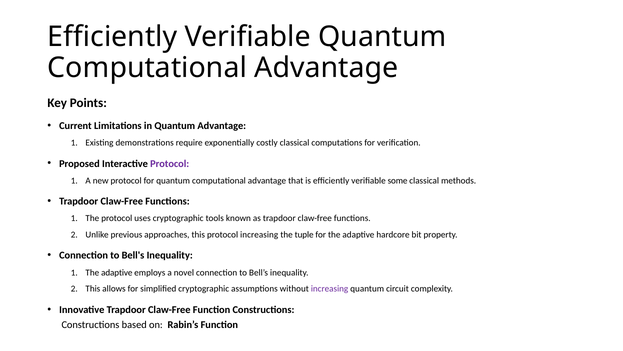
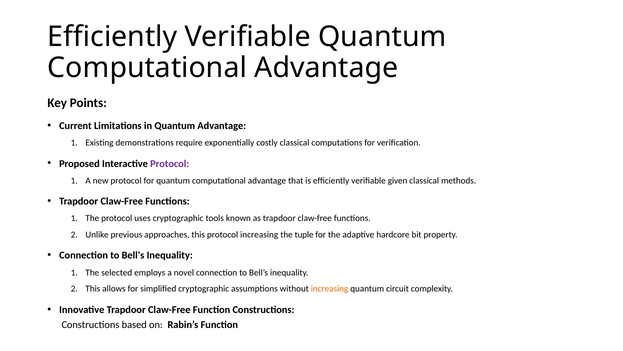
some: some -> given
adaptive at (117, 272): adaptive -> selected
increasing at (330, 288) colour: purple -> orange
